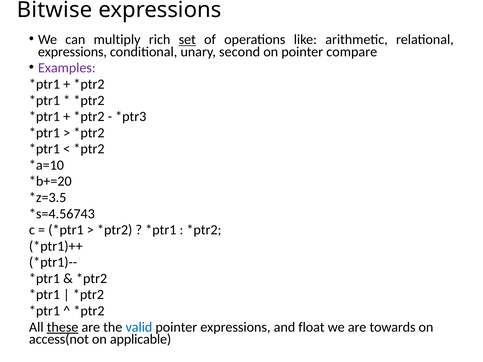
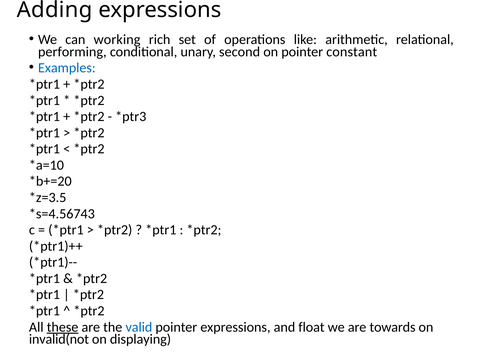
Bitwise: Bitwise -> Adding
multiply: multiply -> working
set underline: present -> none
expressions at (72, 52): expressions -> performing
compare: compare -> constant
Examples colour: purple -> blue
access(not: access(not -> invalid(not
applicable: applicable -> displaying
